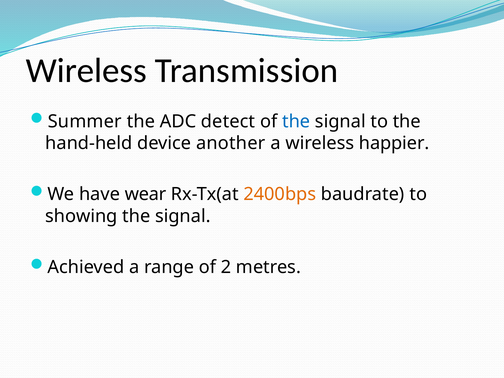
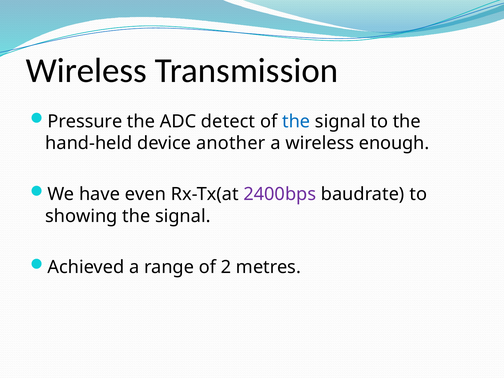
Summer: Summer -> Pressure
happier: happier -> enough
wear: wear -> even
2400bps colour: orange -> purple
